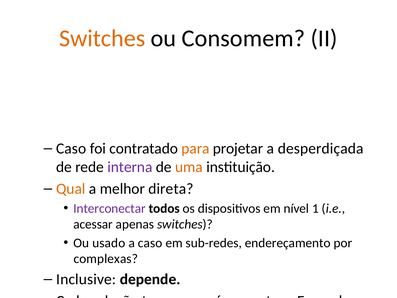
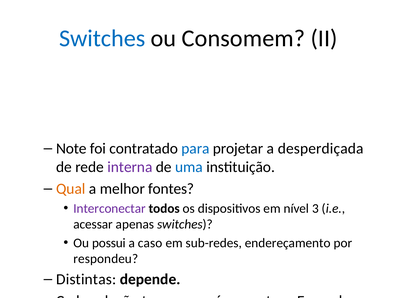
Switches at (102, 38) colour: orange -> blue
Caso at (71, 148): Caso -> Note
para colour: orange -> blue
uma colour: orange -> blue
direta: direta -> fontes
1: 1 -> 3
usado: usado -> possui
complexas at (106, 259): complexas -> respondeu
Inclusive: Inclusive -> Distintas
